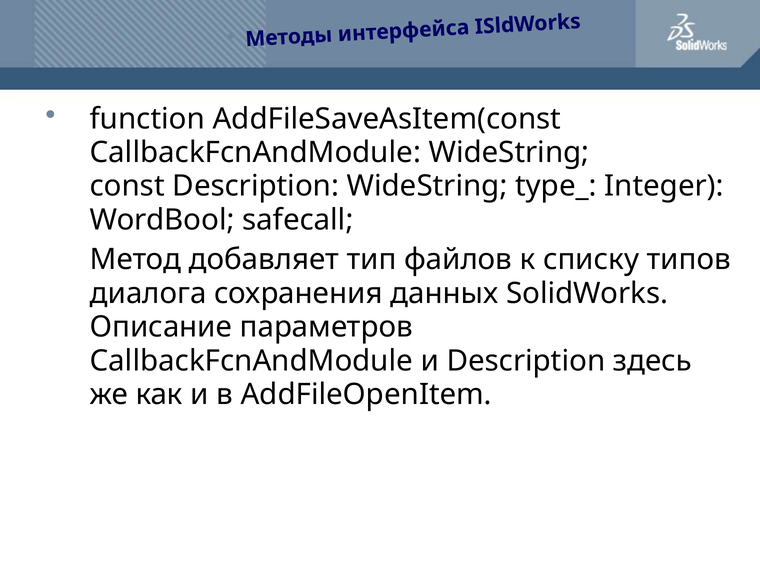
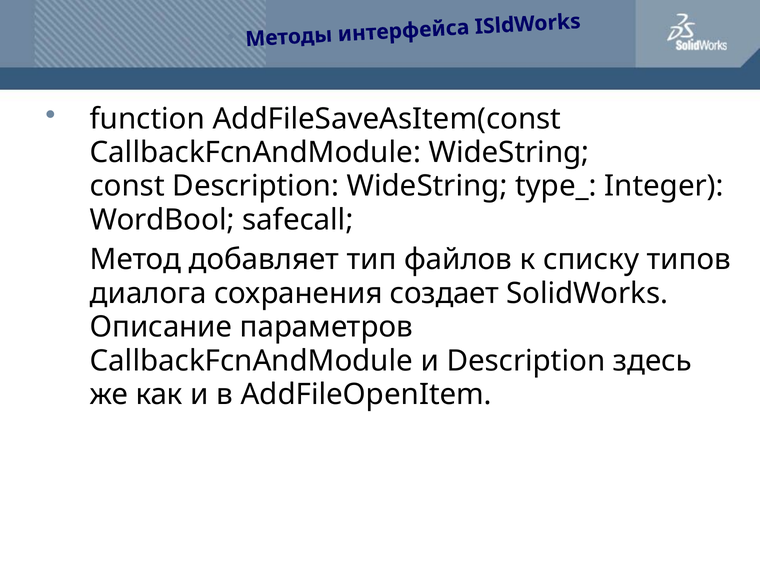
данных: данных -> создает
